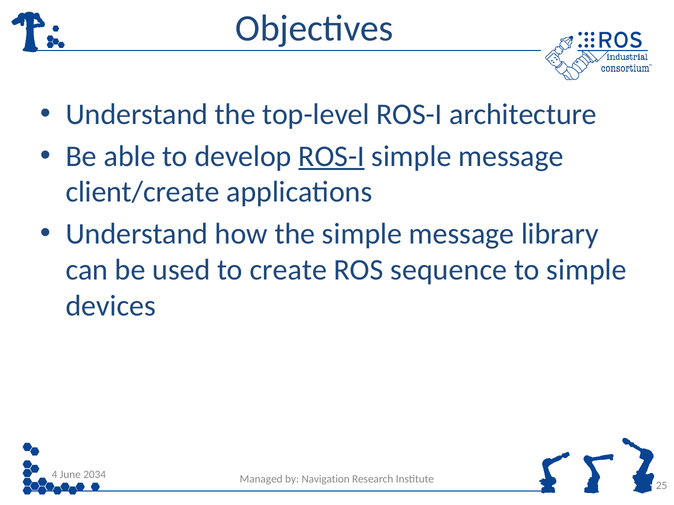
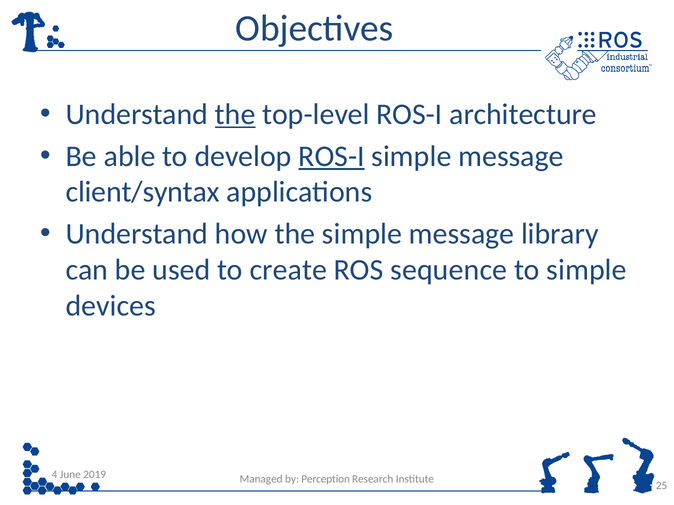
the at (235, 114) underline: none -> present
client/create: client/create -> client/syntax
2034: 2034 -> 2019
Navigation: Navigation -> Perception
